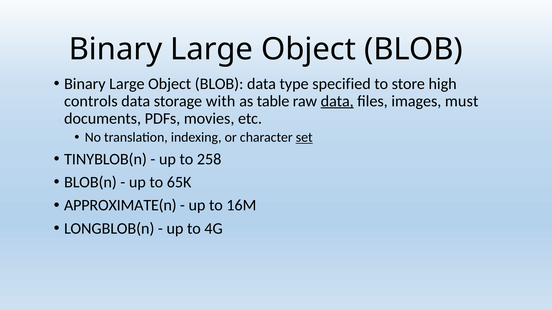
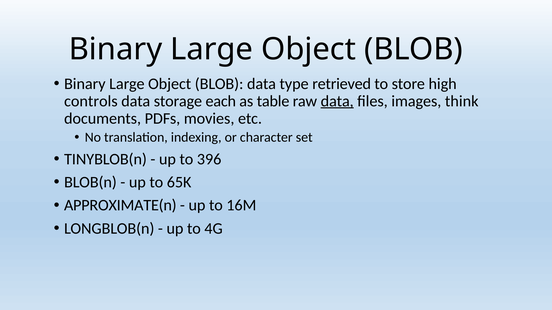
specified: specified -> retrieved
with: with -> each
must: must -> think
set underline: present -> none
258: 258 -> 396
